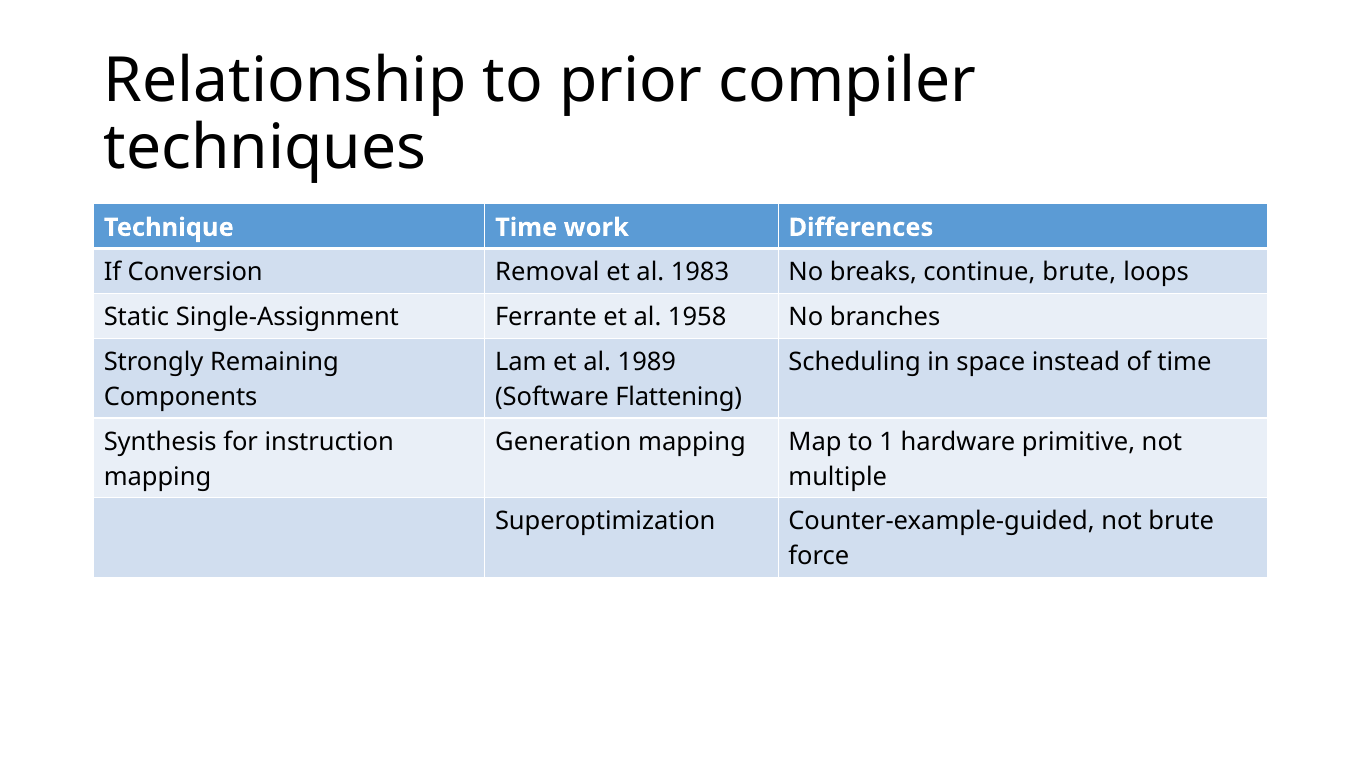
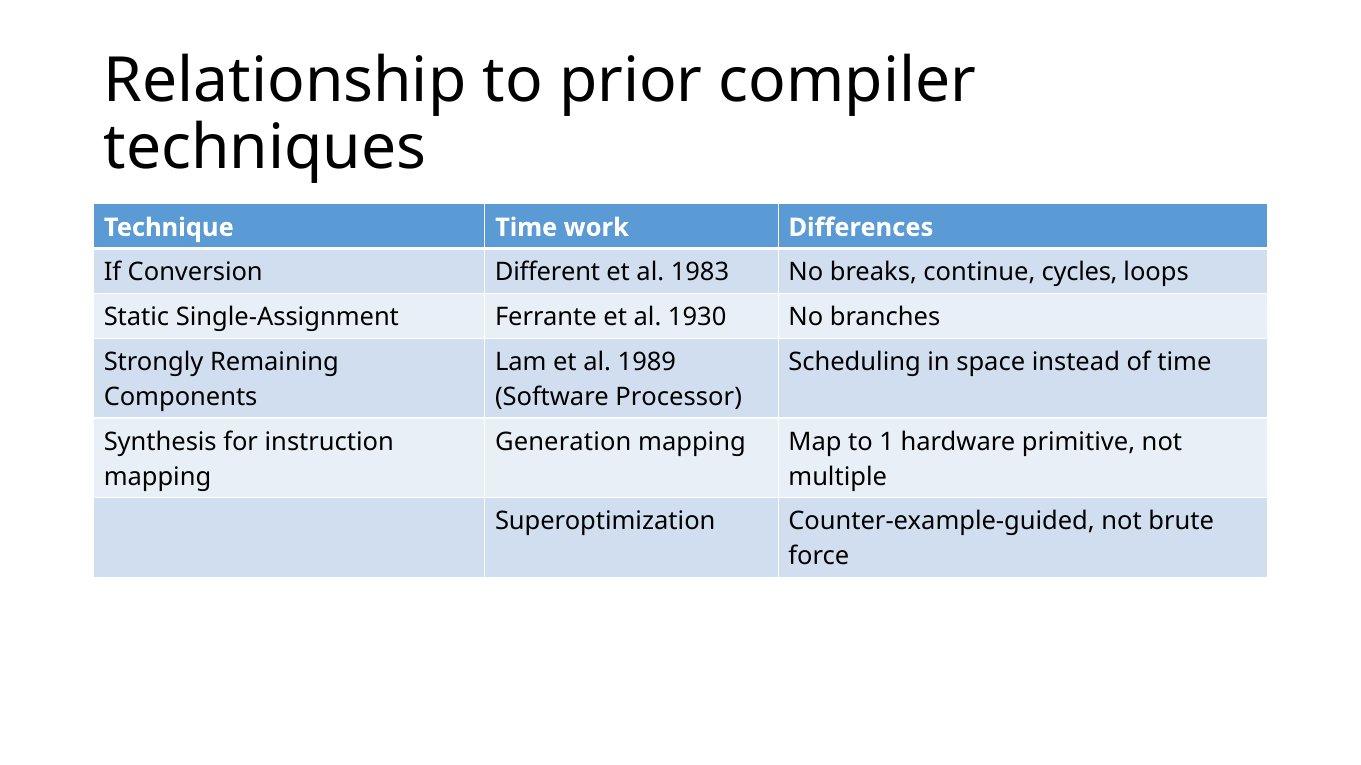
Removal: Removal -> Different
continue brute: brute -> cycles
1958: 1958 -> 1930
Flattening: Flattening -> Processor
